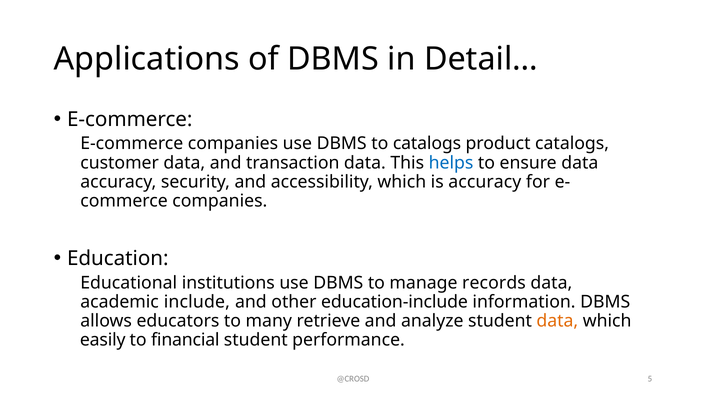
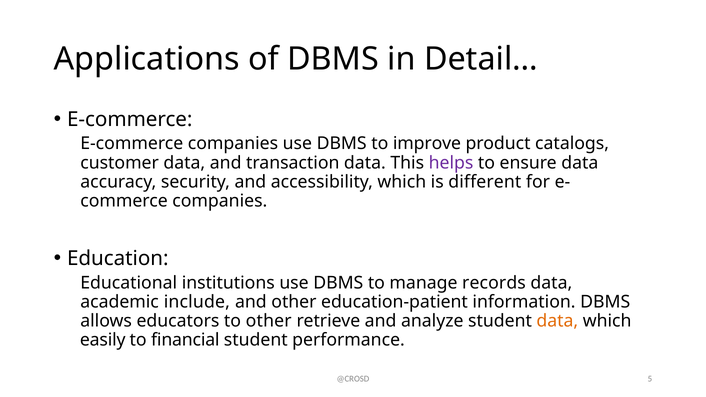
to catalogs: catalogs -> improve
helps colour: blue -> purple
is accuracy: accuracy -> different
education-include: education-include -> education-patient
to many: many -> other
